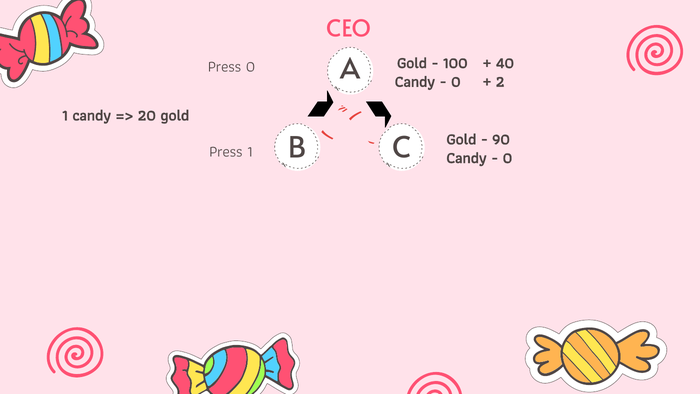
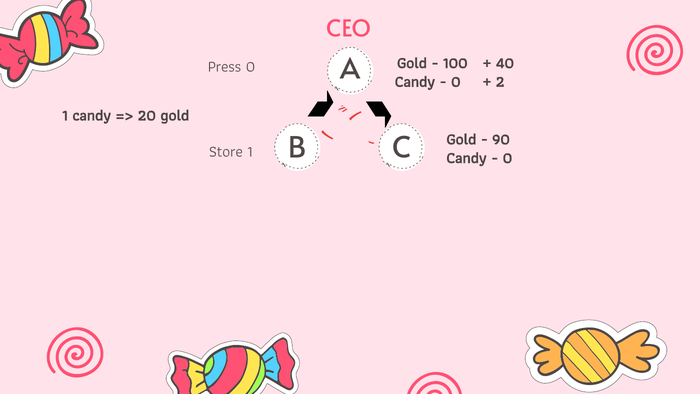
Press at (226, 152): Press -> Store
